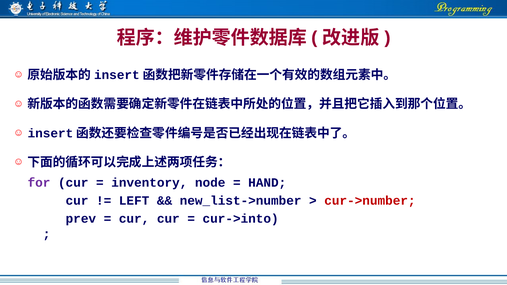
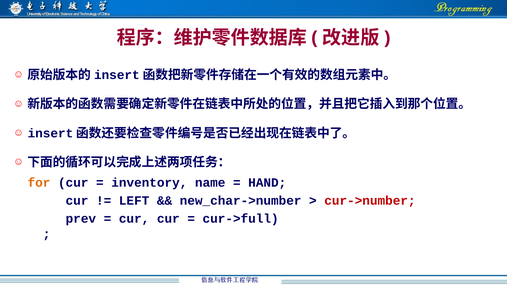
for colour: purple -> orange
node: node -> name
new_list->number: new_list->number -> new_char->number
cur->into: cur->into -> cur->full
